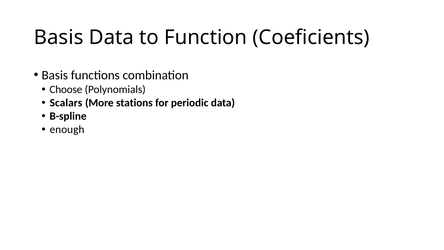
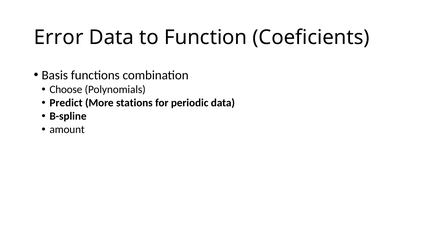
Basis at (59, 37): Basis -> Error
Scalars: Scalars -> Predict
enough: enough -> amount
